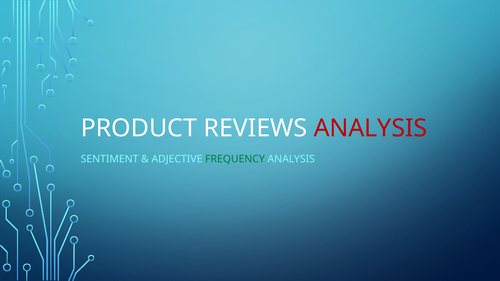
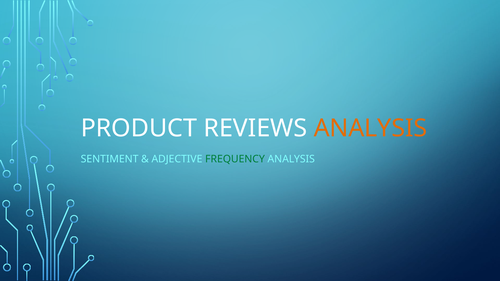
ANALYSIS at (370, 128) colour: red -> orange
